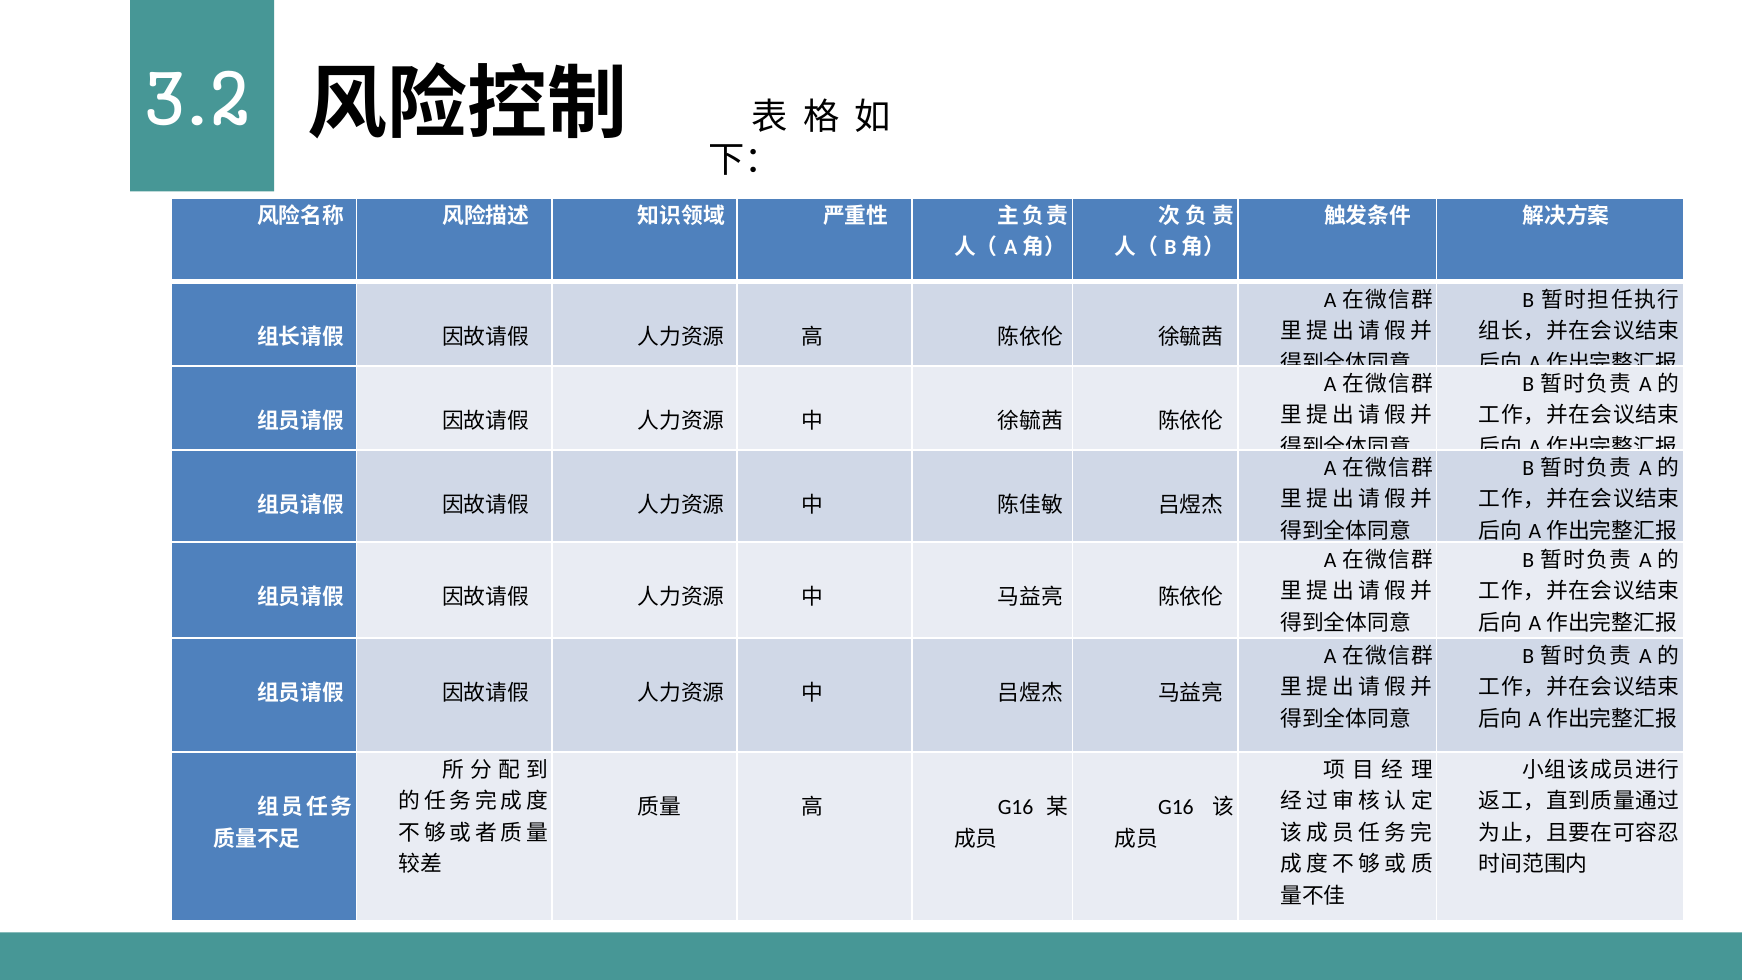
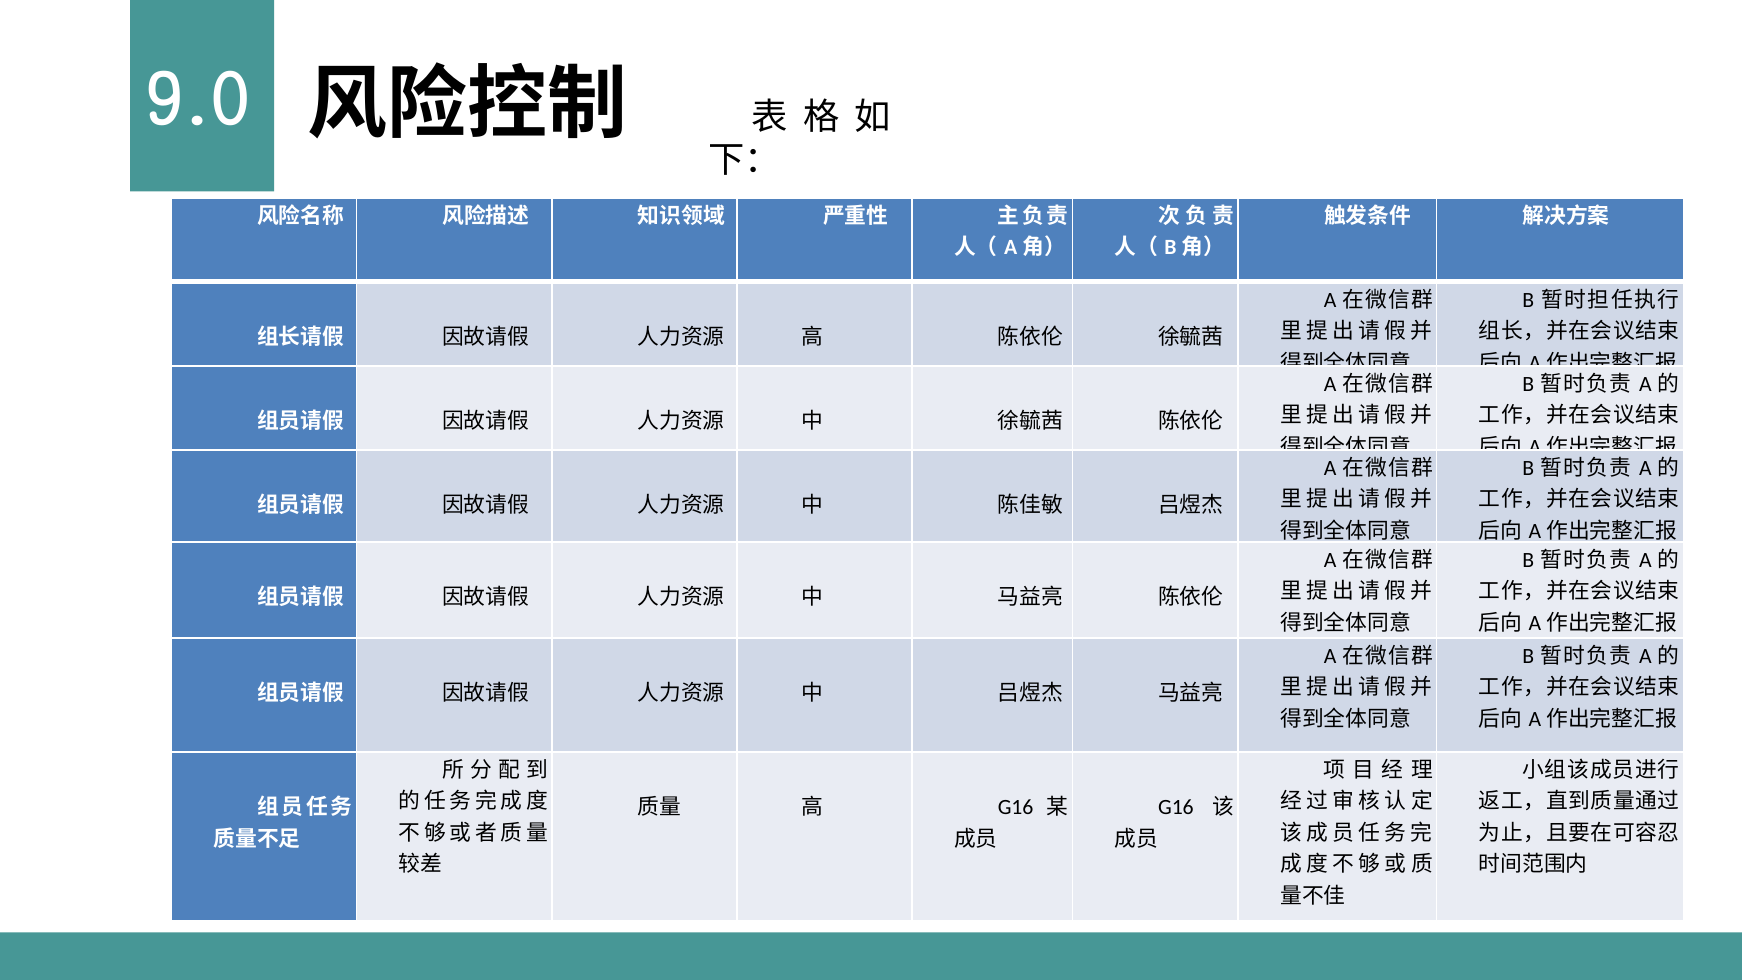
3.2: 3.2 -> 9.0
